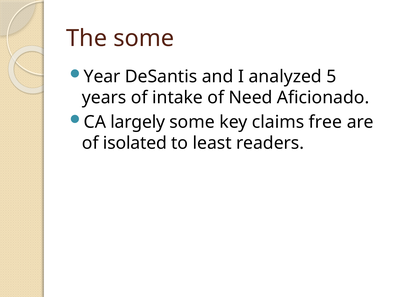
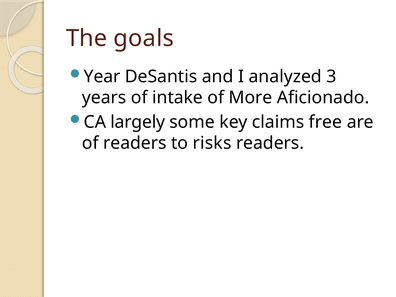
The some: some -> goals
5: 5 -> 3
Need: Need -> More
of isolated: isolated -> readers
least: least -> risks
